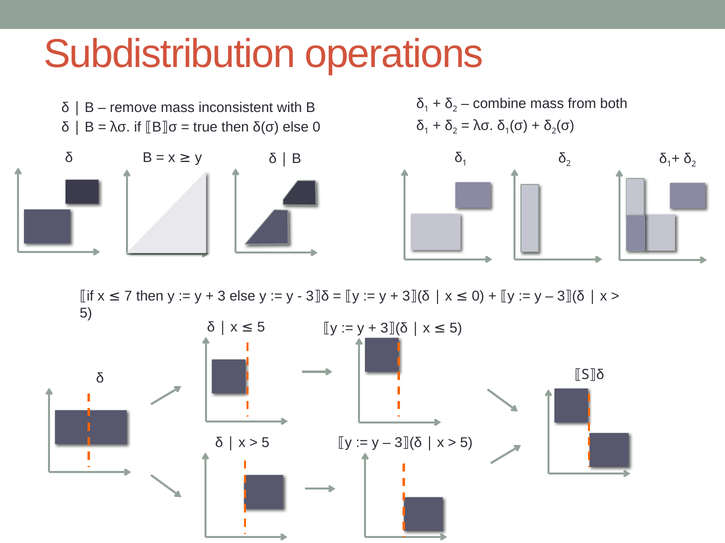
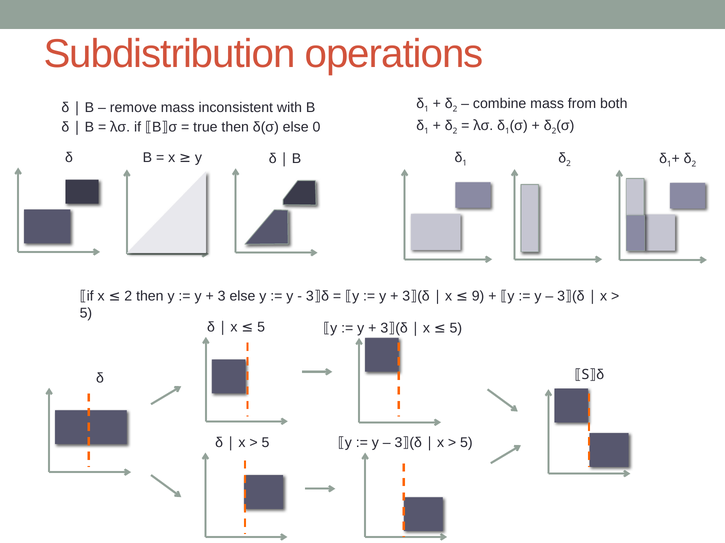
7 at (128, 297): 7 -> 2
0 at (478, 297): 0 -> 9
